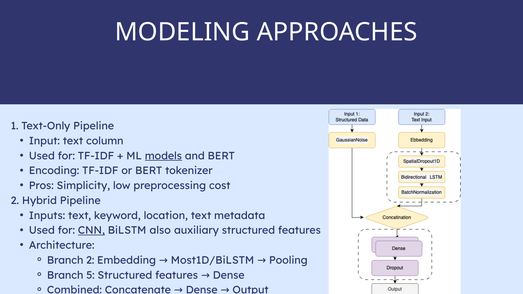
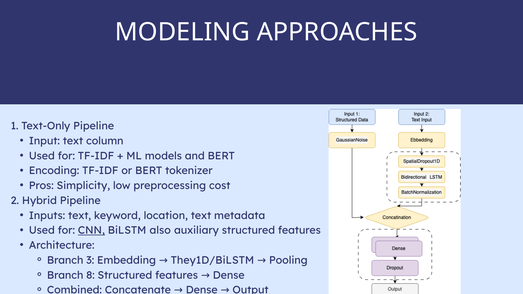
models underline: present -> none
Branch 2: 2 -> 3
Most1D/BiLSTM: Most1D/BiLSTM -> They1D/BiLSTM
5: 5 -> 8
